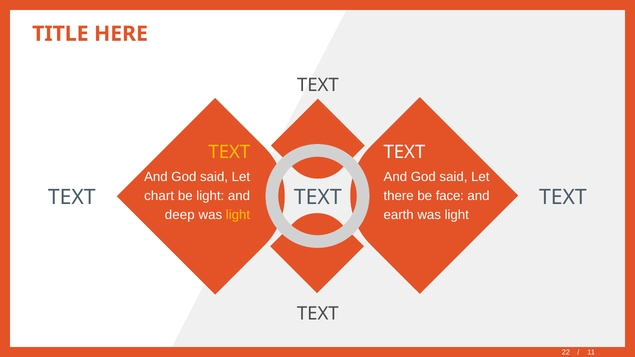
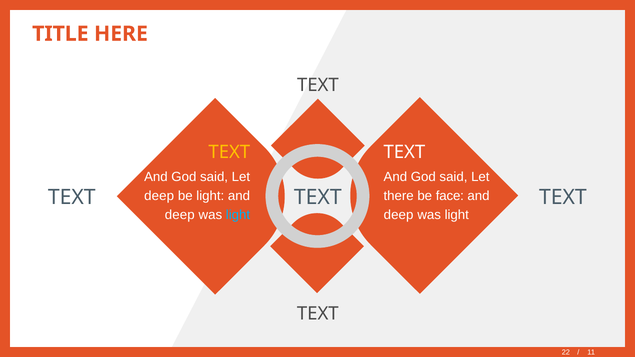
chart at (159, 196): chart -> deep
light at (238, 215) colour: yellow -> light blue
earth at (399, 215): earth -> deep
